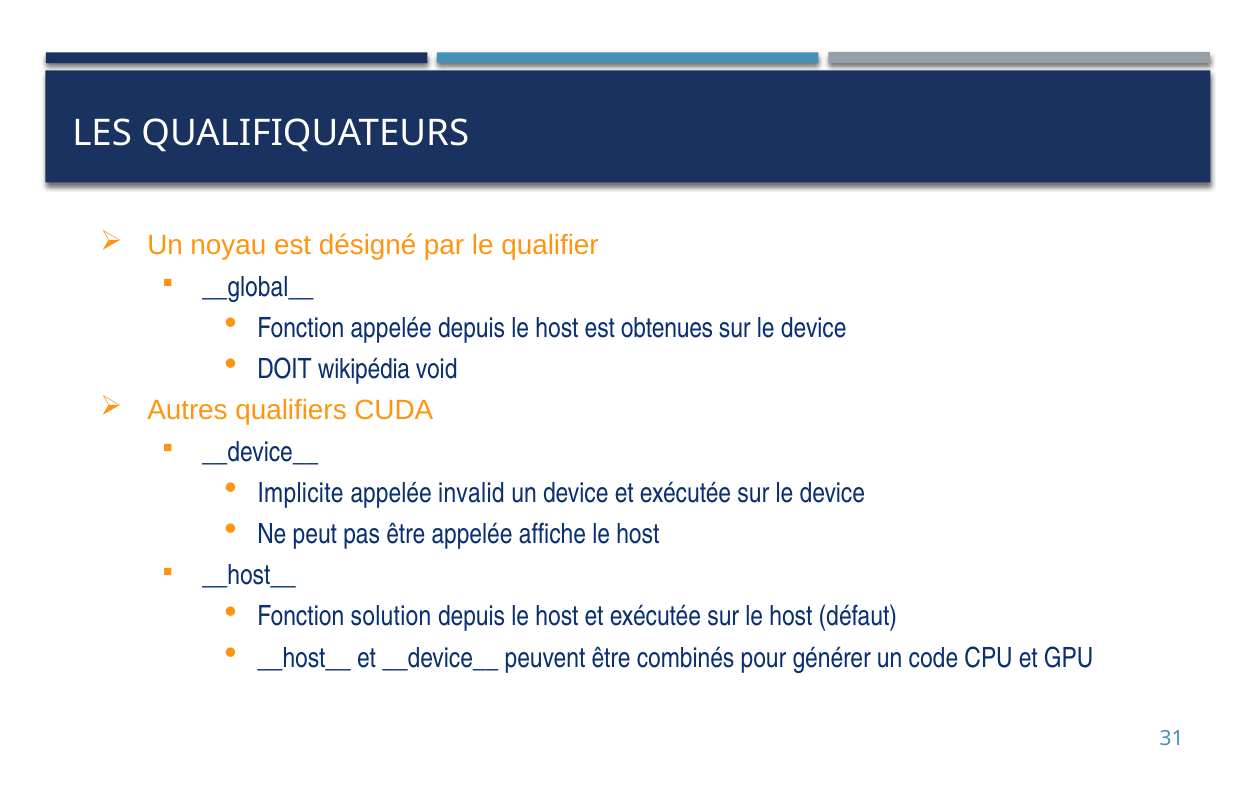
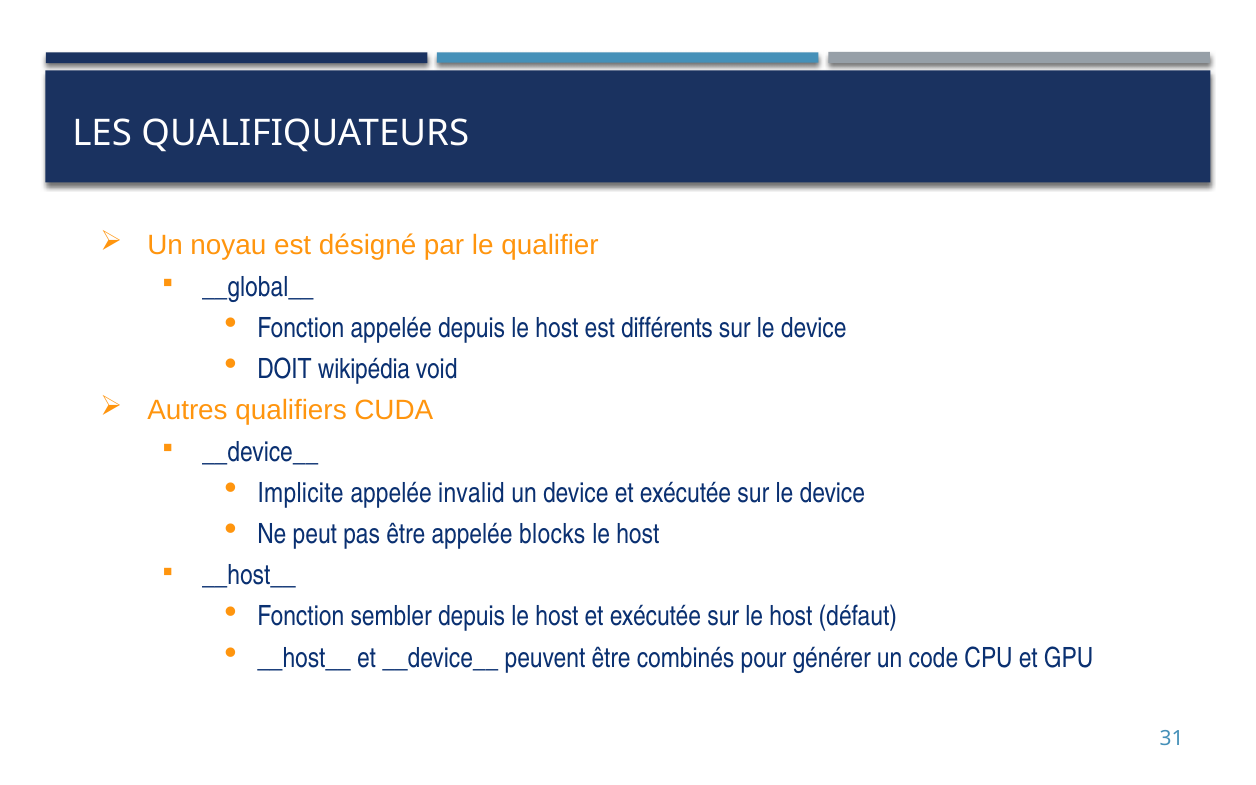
obtenues: obtenues -> différents
affiche: affiche -> blocks
solution: solution -> sembler
